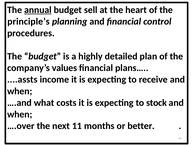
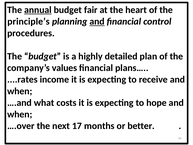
sell: sell -> fair
and at (97, 21) underline: none -> present
....assts: ....assts -> ....rates
stock: stock -> hope
11: 11 -> 17
